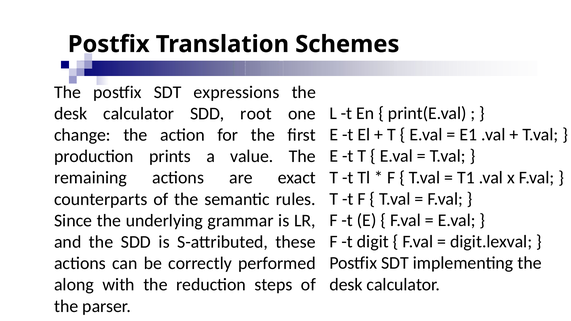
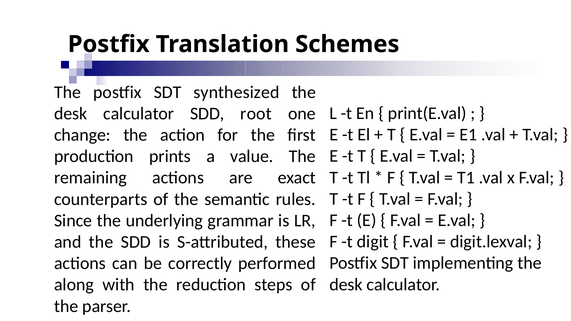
expressions: expressions -> synthesized
